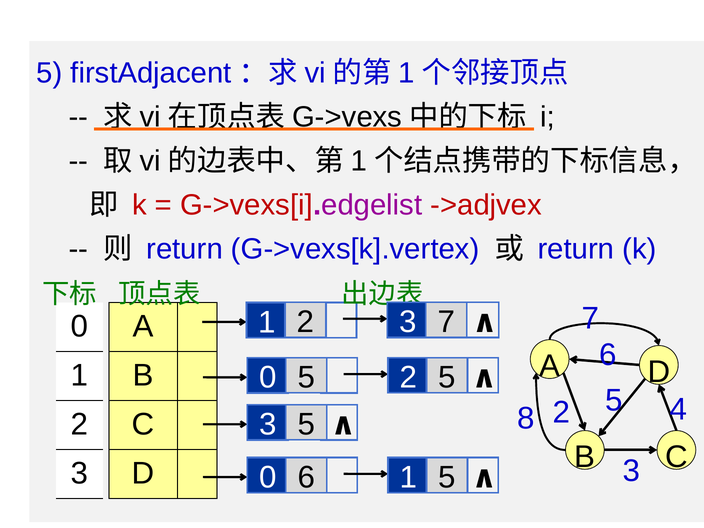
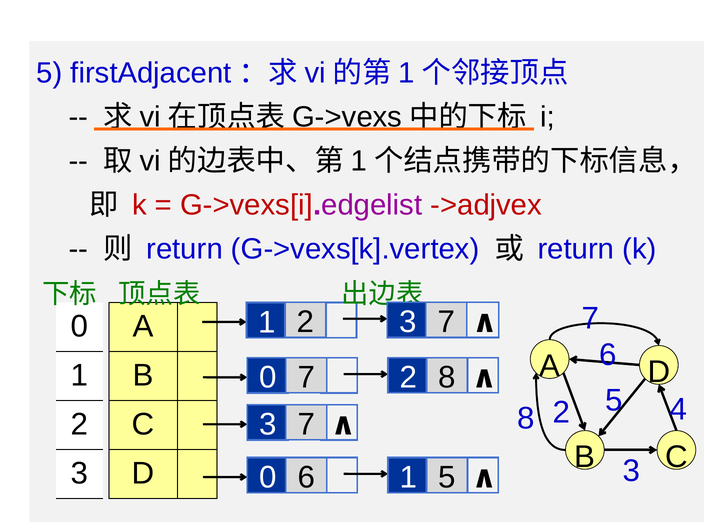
2 5: 5 -> 8
0 5: 5 -> 7
5 at (306, 424): 5 -> 7
